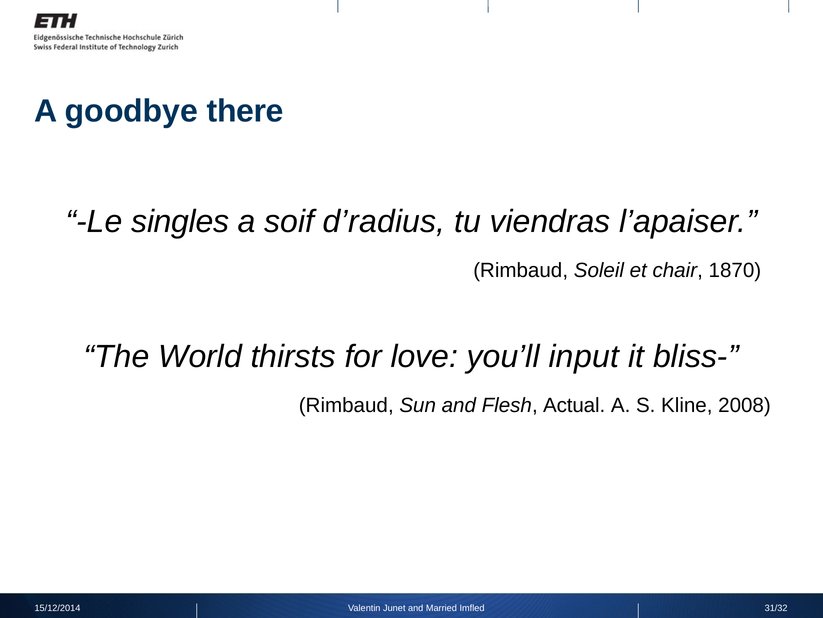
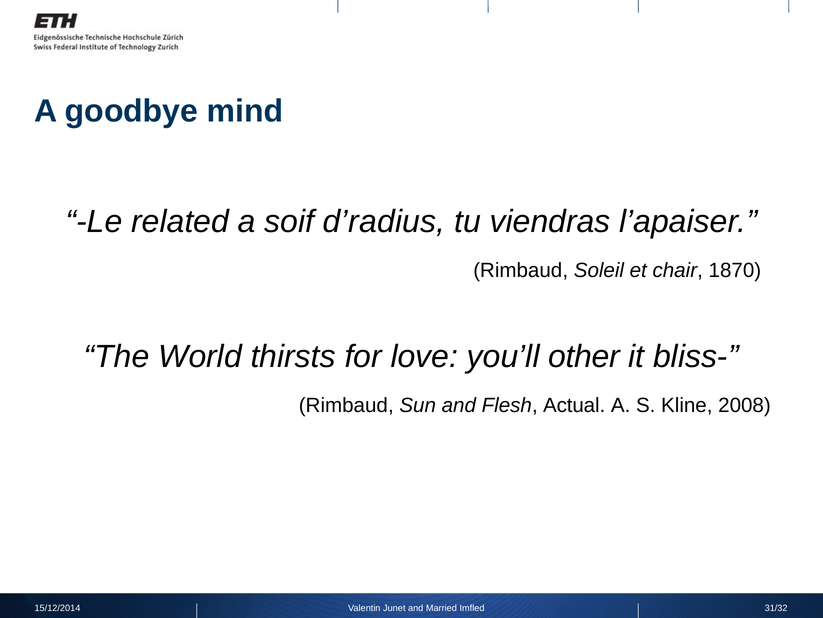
there: there -> mind
singles: singles -> related
input: input -> other
